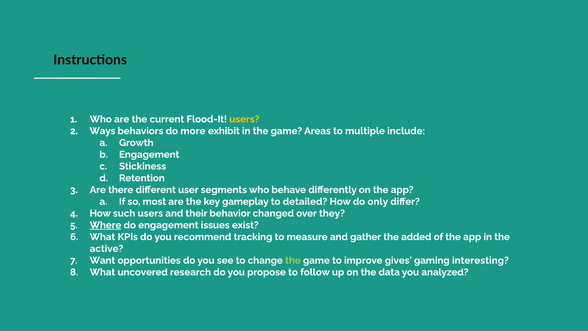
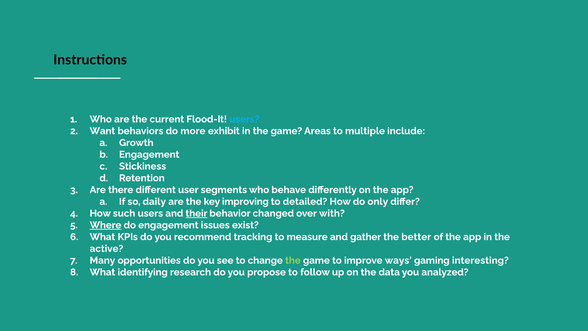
users at (244, 119) colour: yellow -> light blue
Ways: Ways -> Want
most: most -> daily
gameplay: gameplay -> improving
their underline: none -> present
they: they -> with
added: added -> better
Want: Want -> Many
gives: gives -> ways
uncovered: uncovered -> identifying
